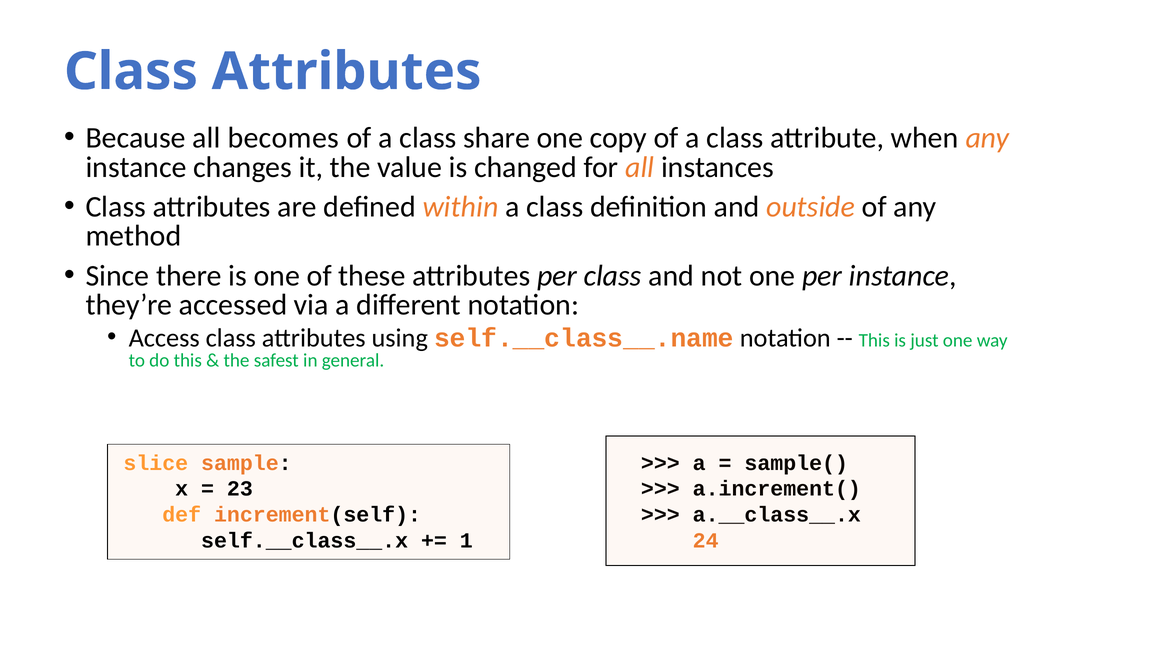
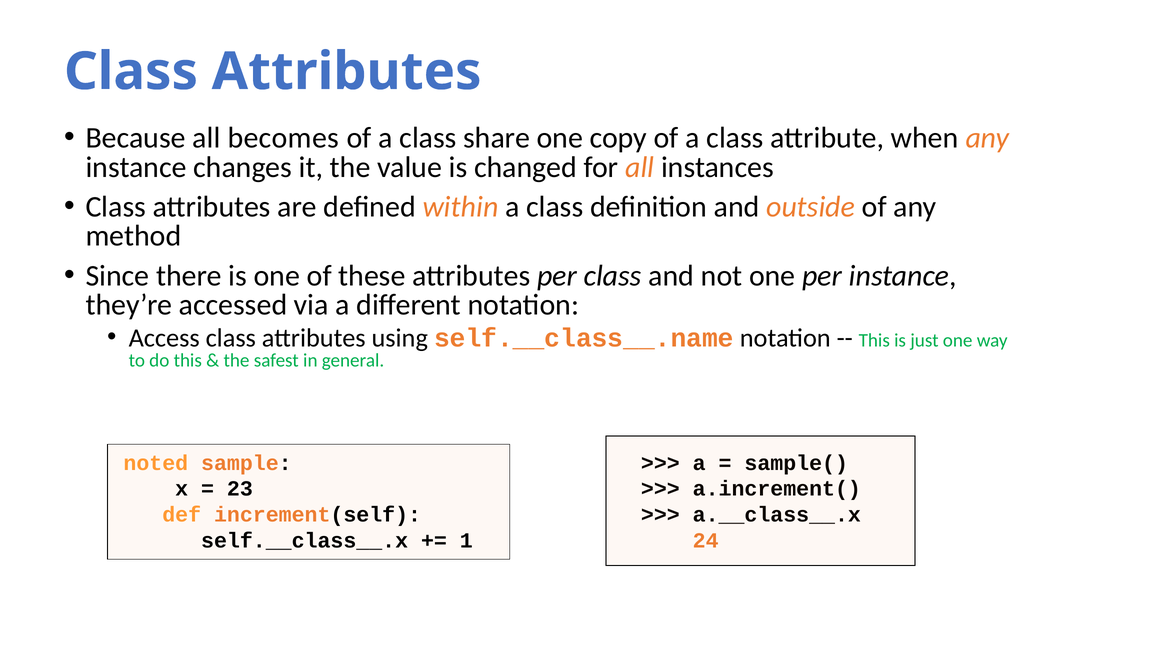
slice: slice -> noted
